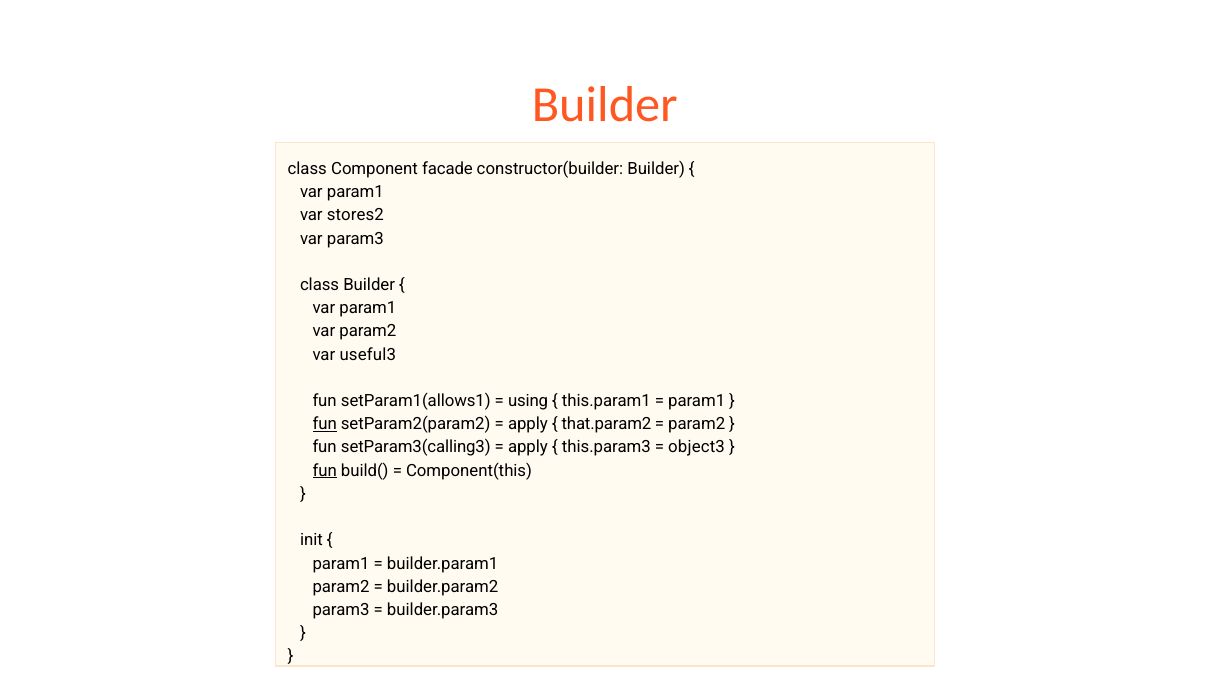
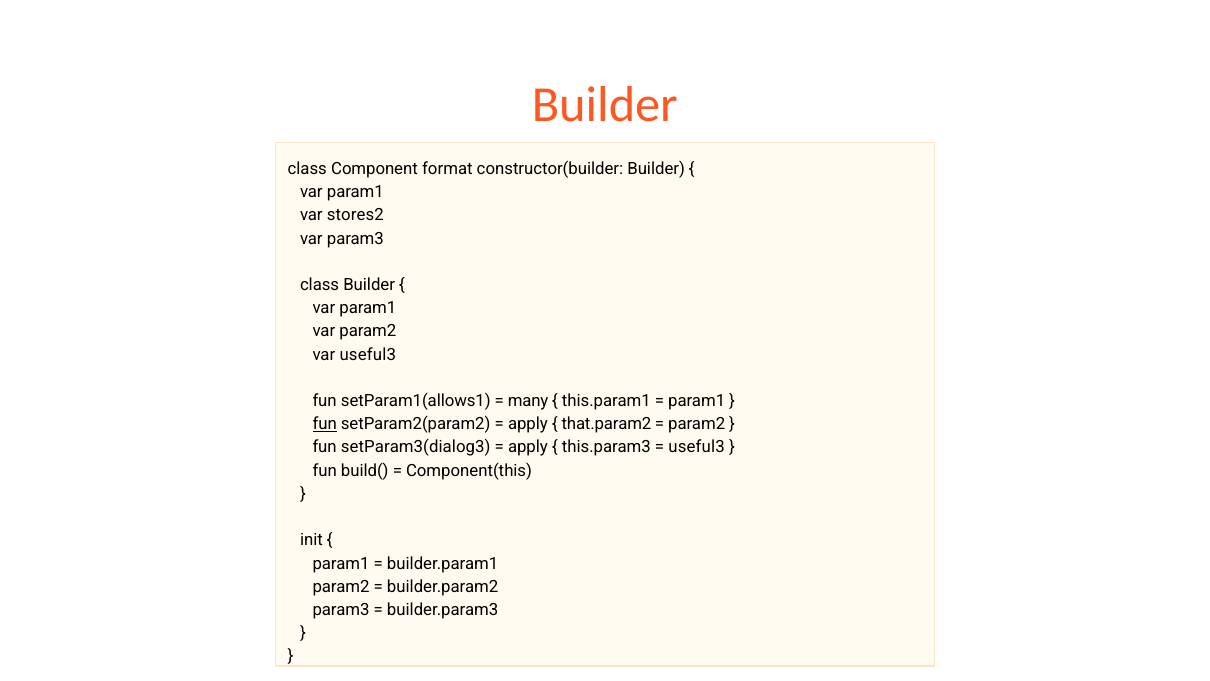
facade: facade -> format
using: using -> many
setParam3(calling3: setParam3(calling3 -> setParam3(dialog3
object3 at (697, 447): object3 -> useful3
fun at (325, 470) underline: present -> none
